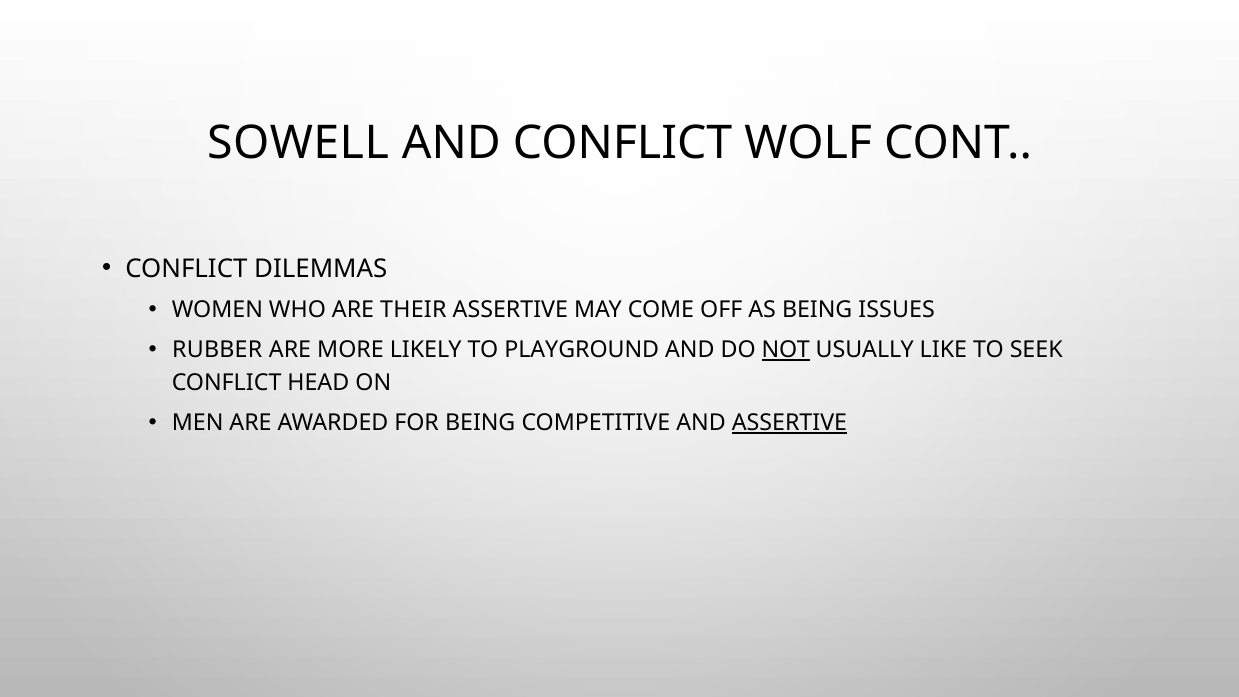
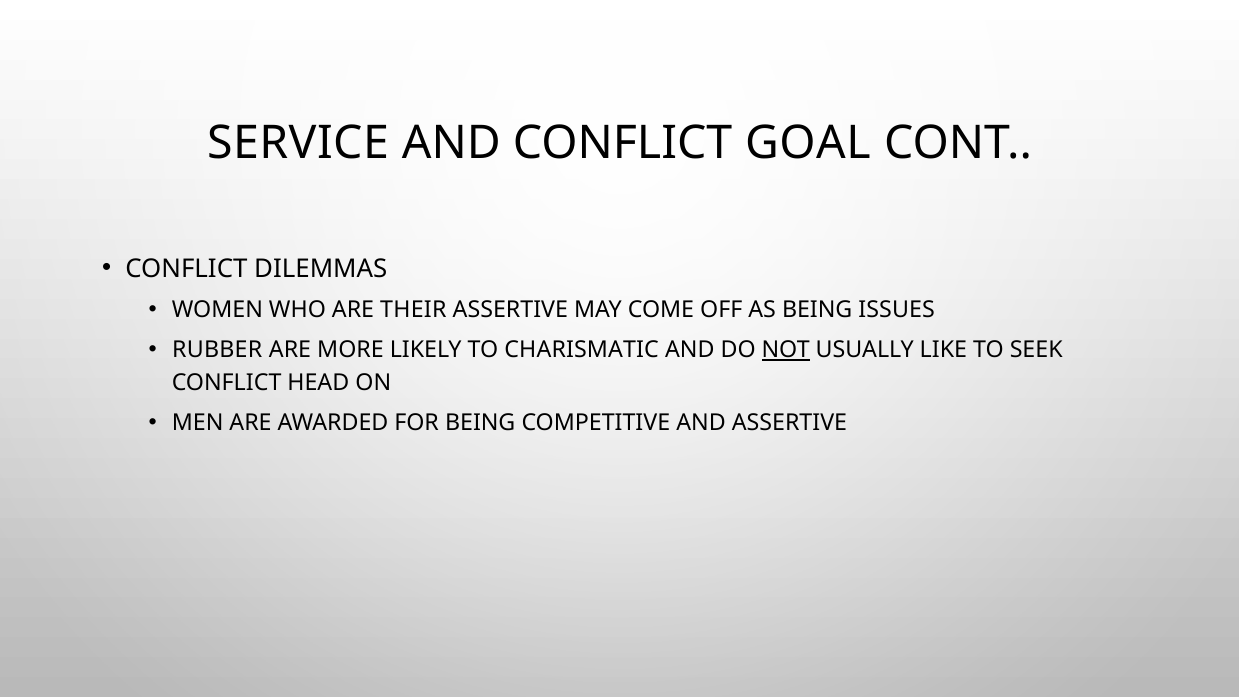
SOWELL: SOWELL -> SERVICE
WOLF: WOLF -> GOAL
PLAYGROUND: PLAYGROUND -> CHARISMATIC
ASSERTIVE at (789, 423) underline: present -> none
